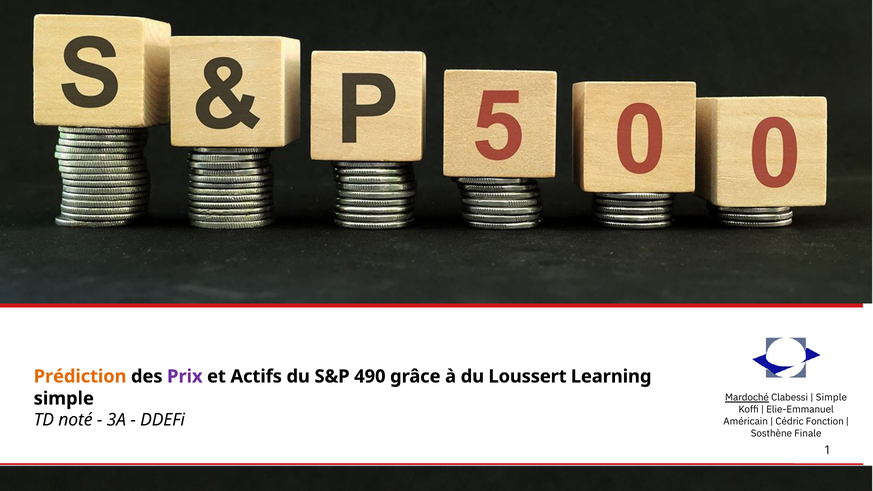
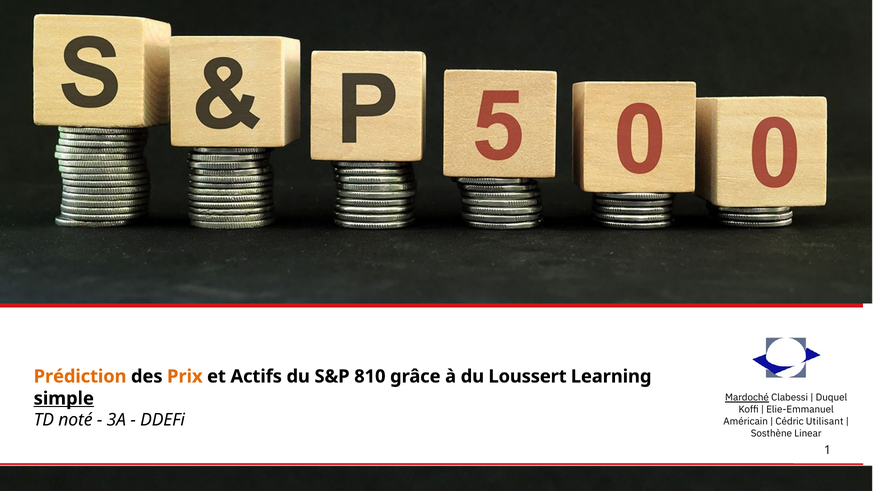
Prix colour: purple -> orange
490: 490 -> 810
Simple at (831, 398): Simple -> Duquel
simple at (64, 399) underline: none -> present
Fonction: Fonction -> Utilisant
Finale: Finale -> Linear
